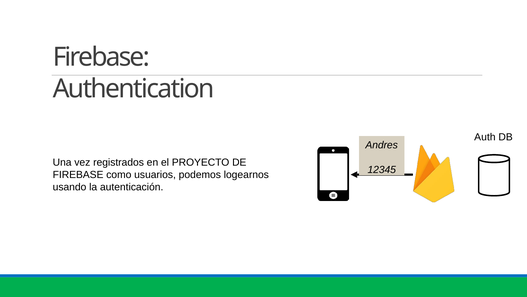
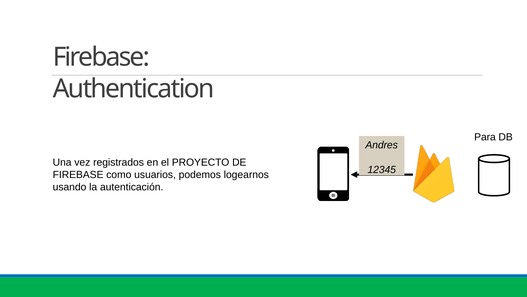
Auth: Auth -> Para
